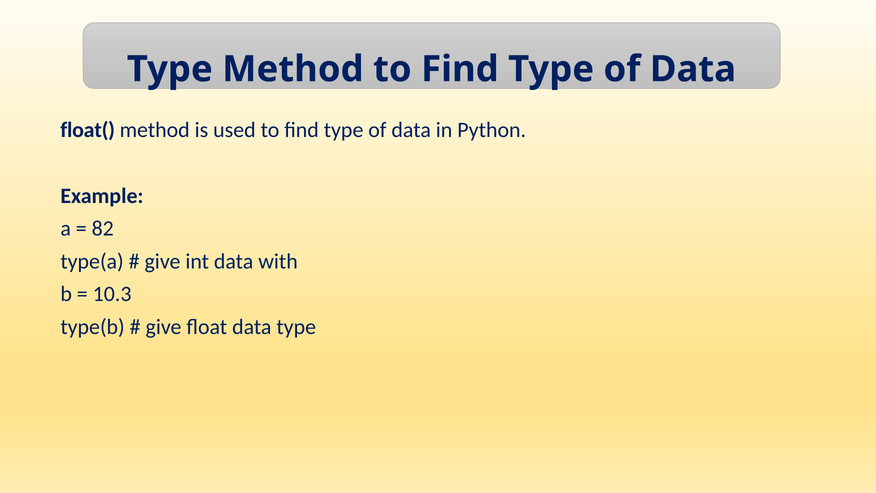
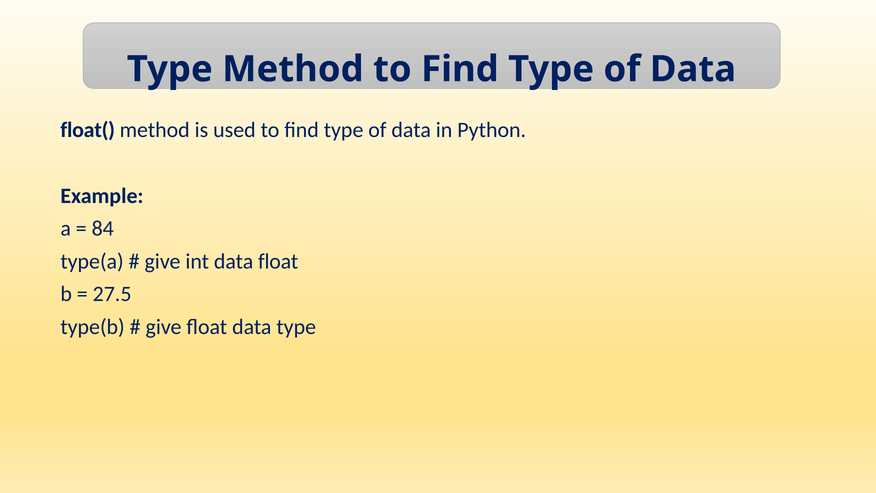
82: 82 -> 84
data with: with -> float
10.3: 10.3 -> 27.5
